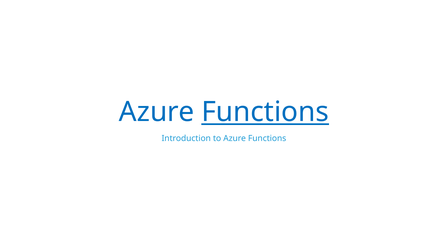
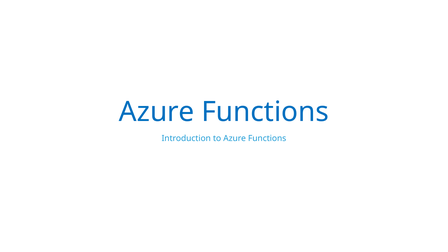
Functions at (265, 112) underline: present -> none
